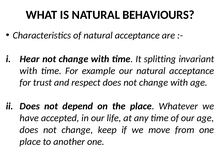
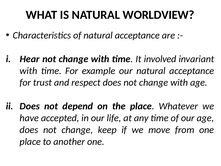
BEHAVIOURS: BEHAVIOURS -> WORLDVIEW
splitting: splitting -> involved
